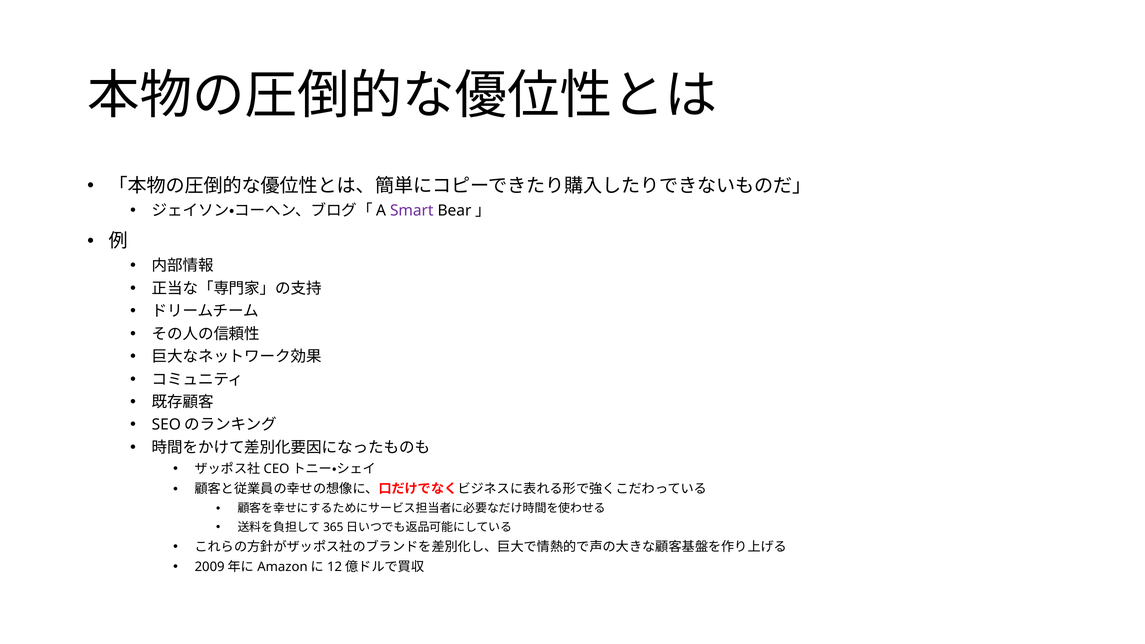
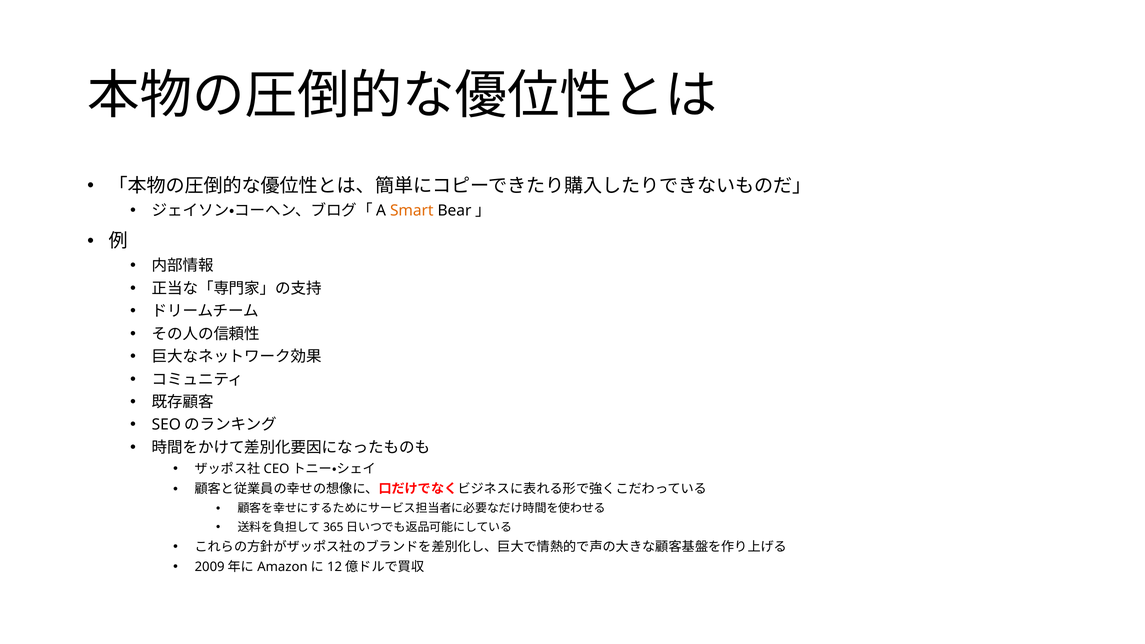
Smart colour: purple -> orange
